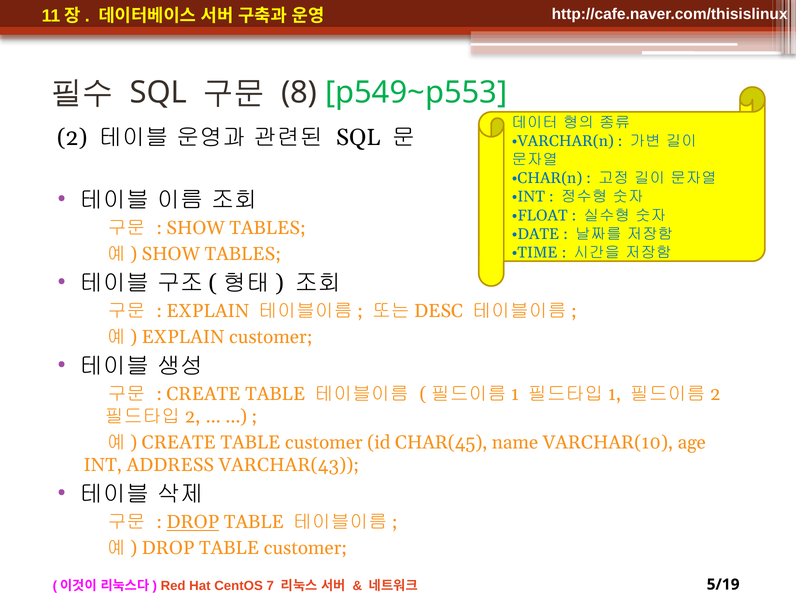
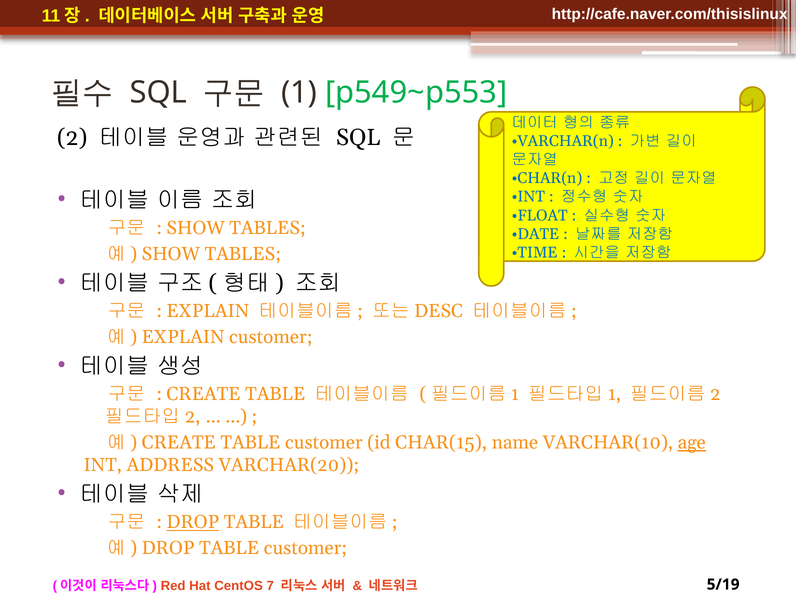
8: 8 -> 1
CHAR(45: CHAR(45 -> CHAR(15
age underline: none -> present
VARCHAR(43: VARCHAR(43 -> VARCHAR(20
